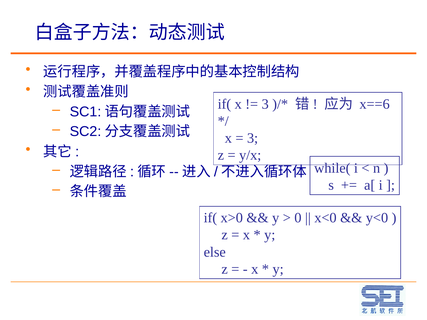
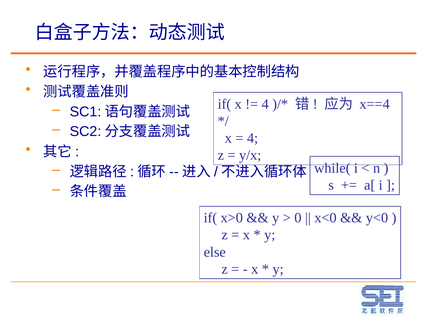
3 at (265, 104): 3 -> 4
x==6: x==6 -> x==4
3 at (253, 138): 3 -> 4
